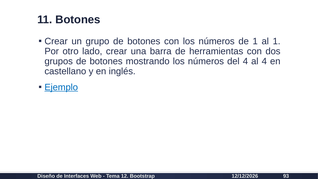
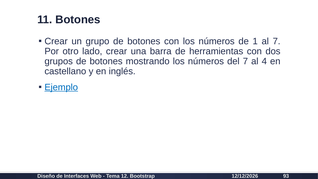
al 1: 1 -> 7
del 4: 4 -> 7
